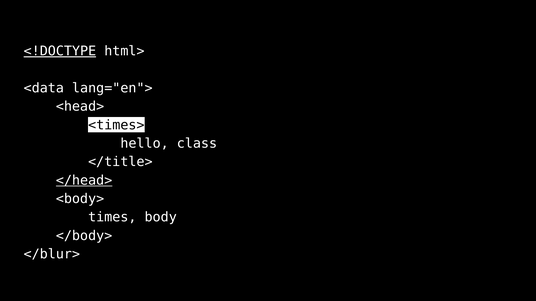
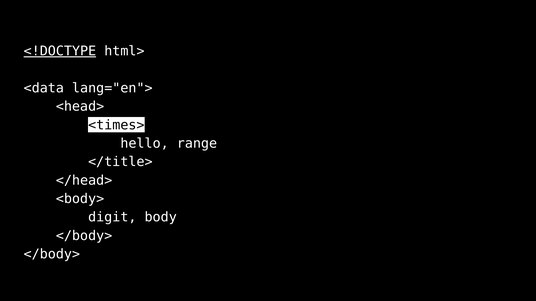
class: class -> range
</head> underline: present -> none
times: times -> digit
</blur> at (52, 255): </blur> -> </body>
